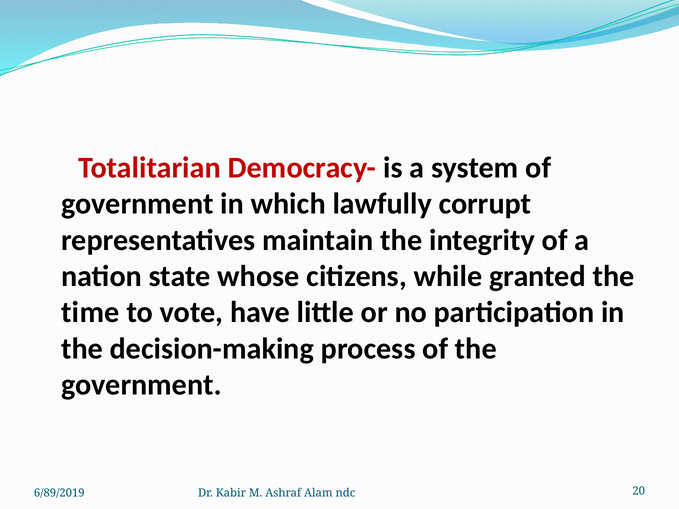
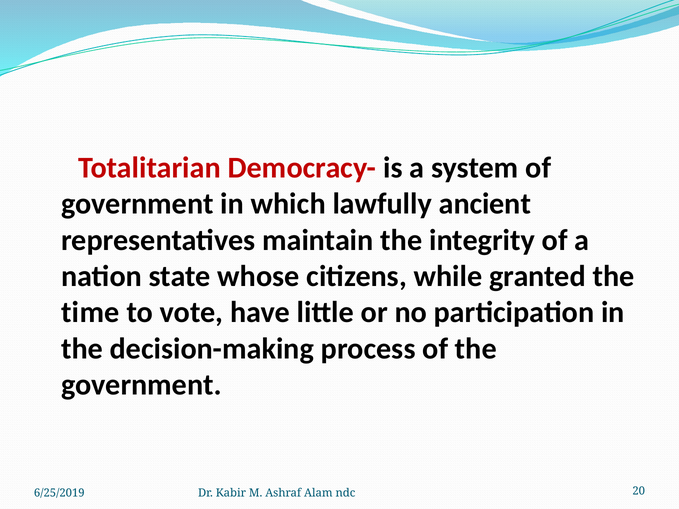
corrupt: corrupt -> ancient
6/89/2019: 6/89/2019 -> 6/25/2019
